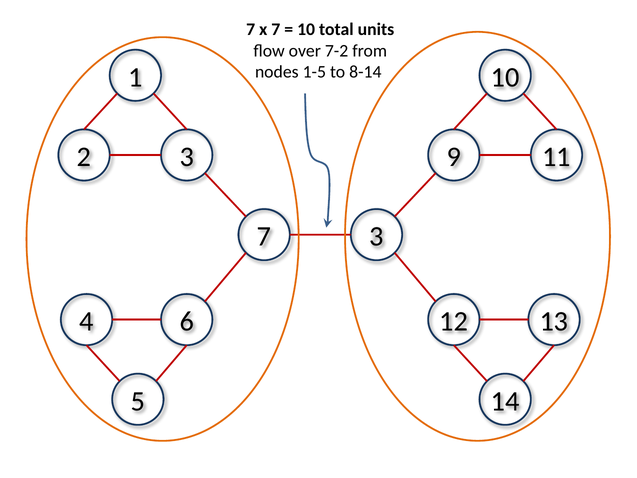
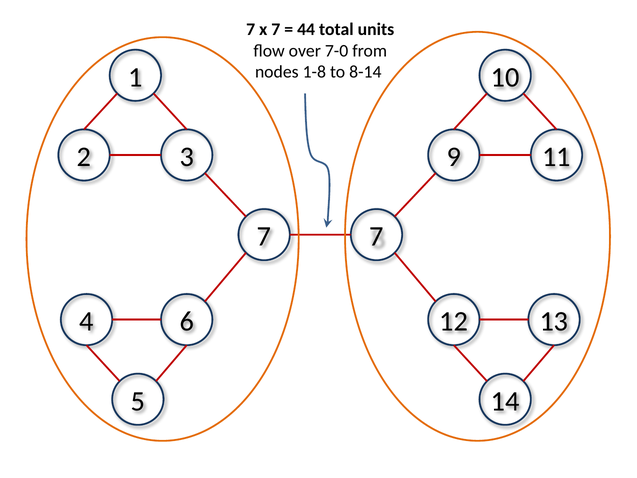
10 at (306, 29): 10 -> 44
7-2: 7-2 -> 7-0
1-5: 1-5 -> 1-8
7 3: 3 -> 7
